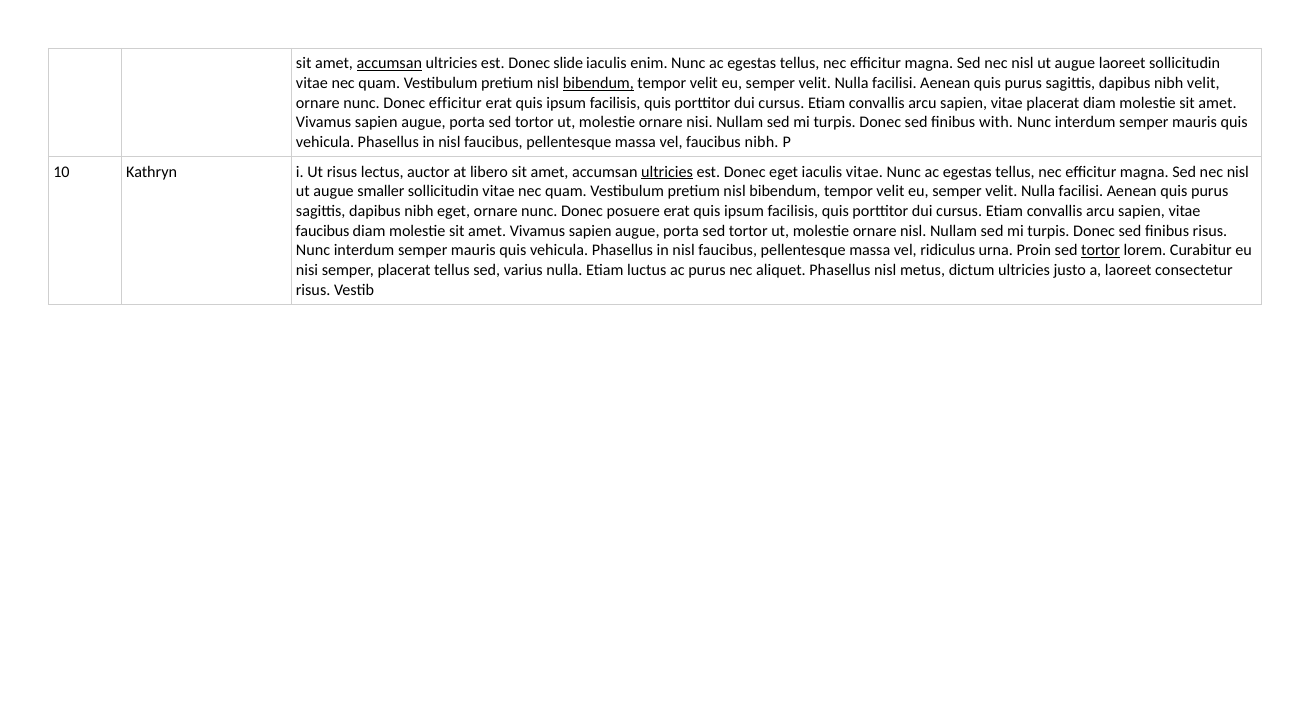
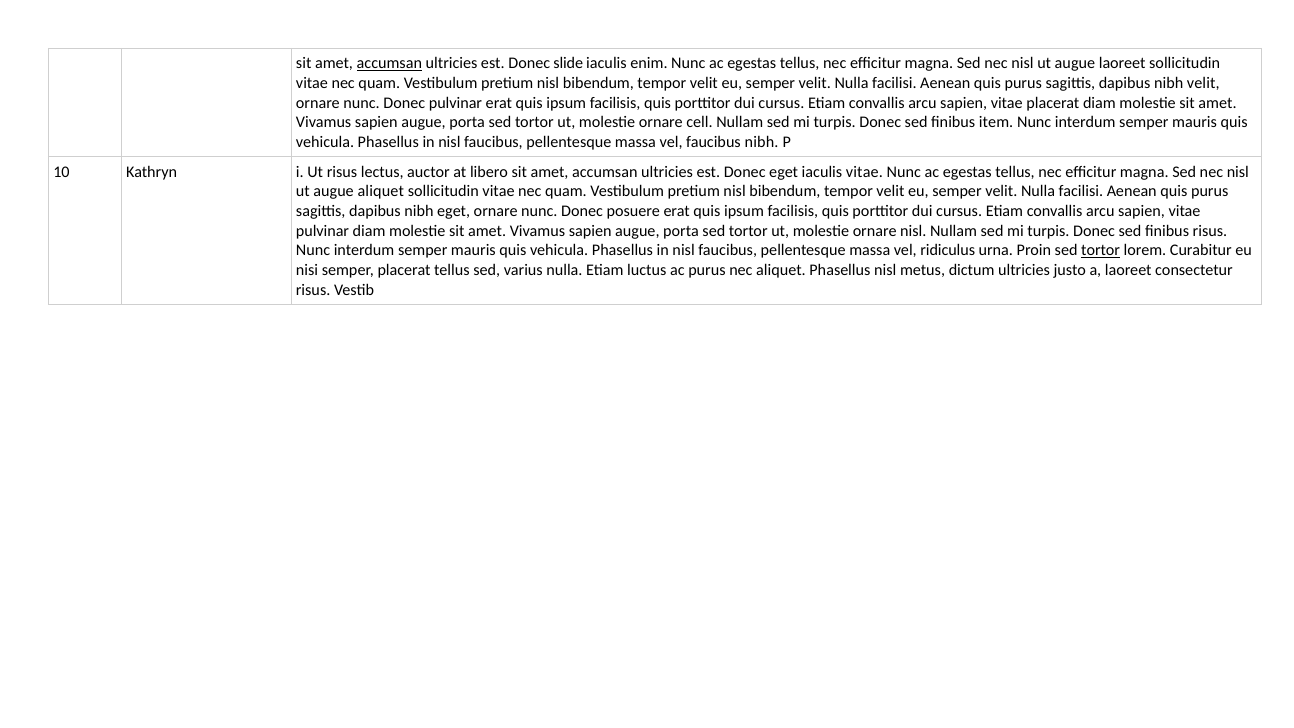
bibendum at (598, 83) underline: present -> none
Donec efficitur: efficitur -> pulvinar
ornare nisi: nisi -> cell
with: with -> item
ultricies at (667, 172) underline: present -> none
augue smaller: smaller -> aliquet
faucibus at (323, 231): faucibus -> pulvinar
